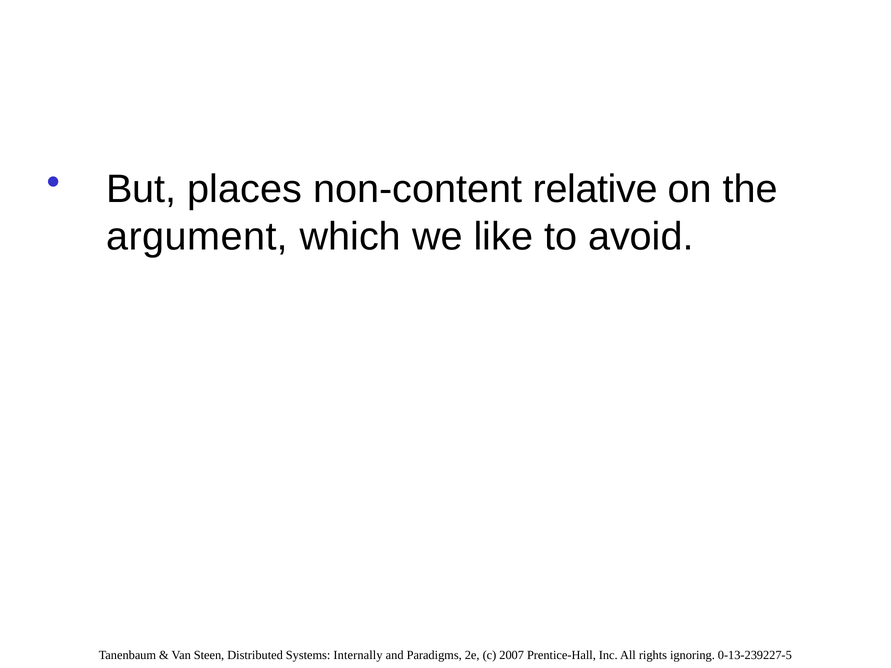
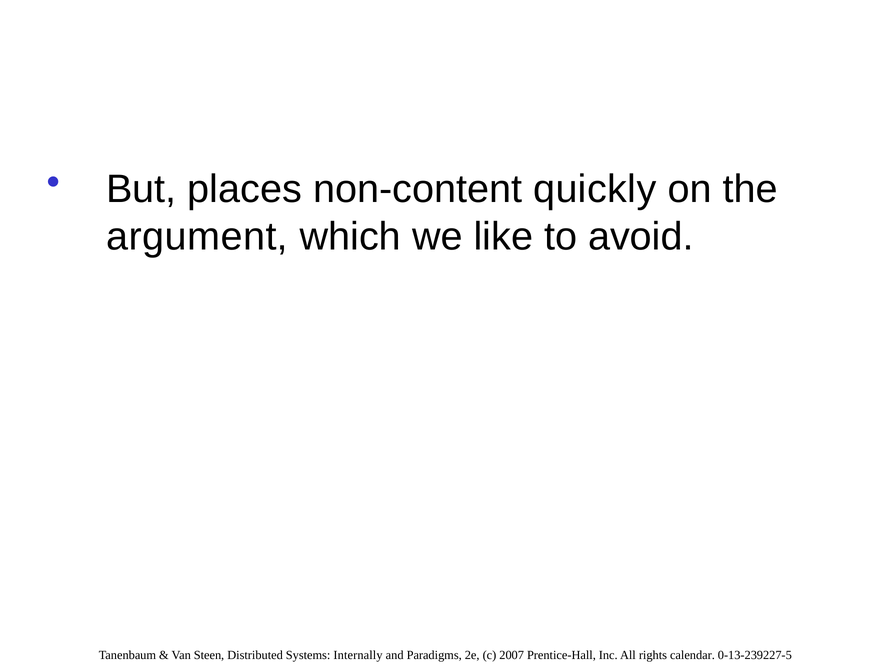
relative: relative -> quickly
ignoring: ignoring -> calendar
